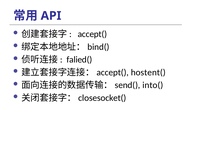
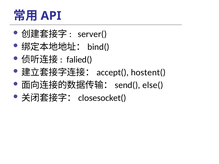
accept(: accept( -> server(
into(: into( -> else(
